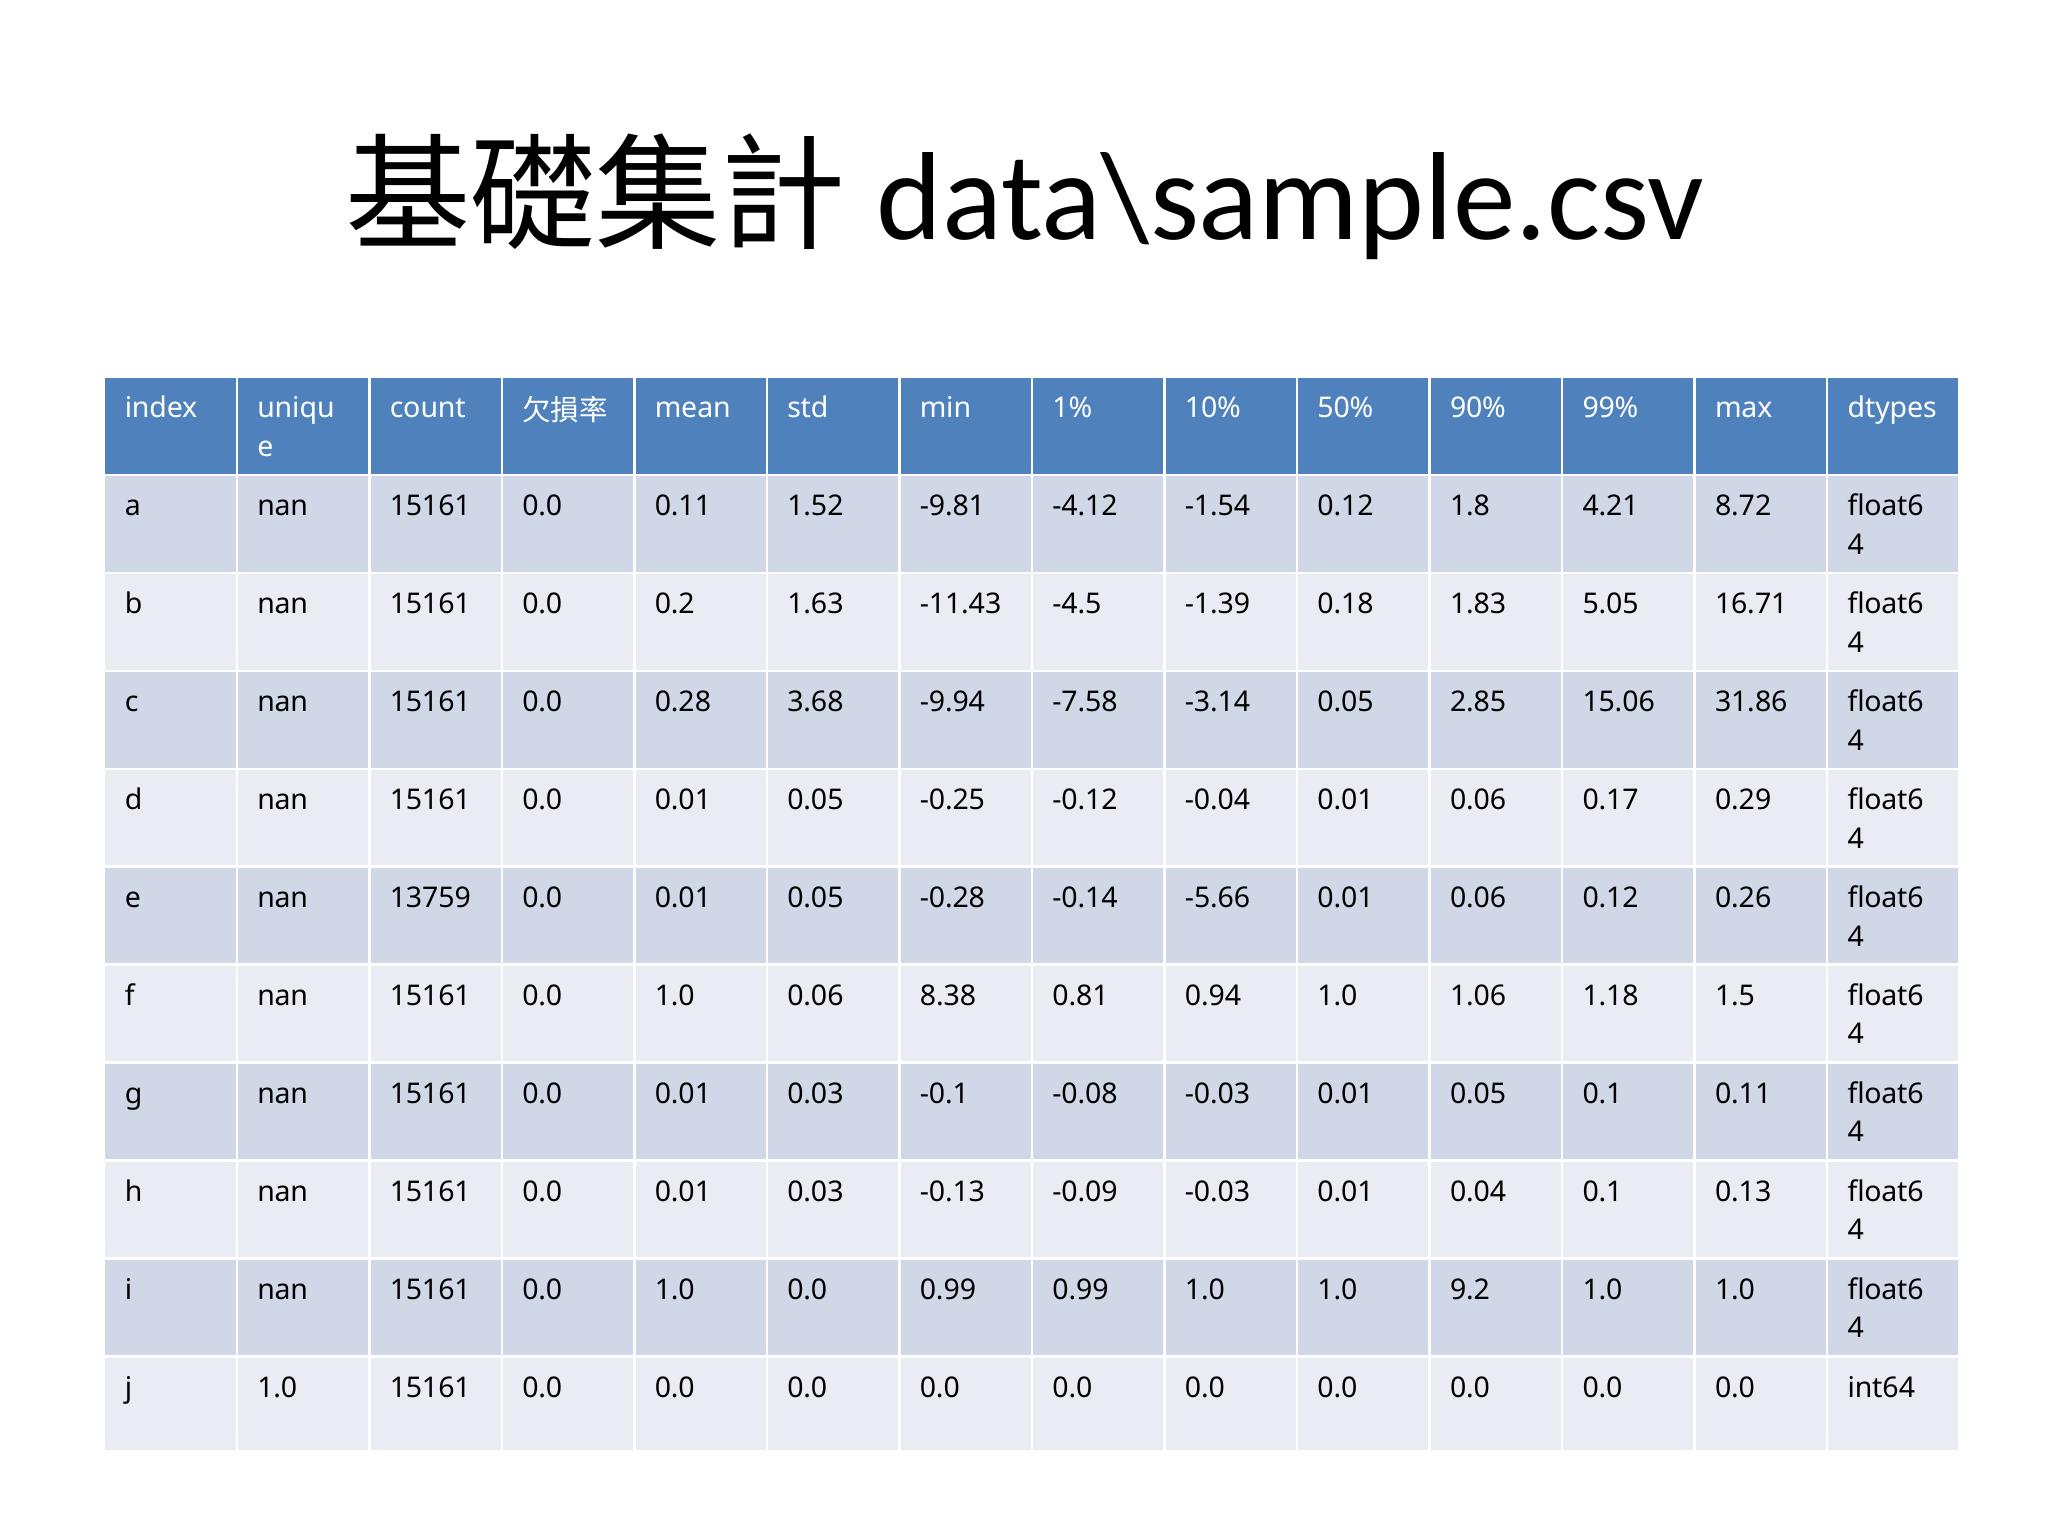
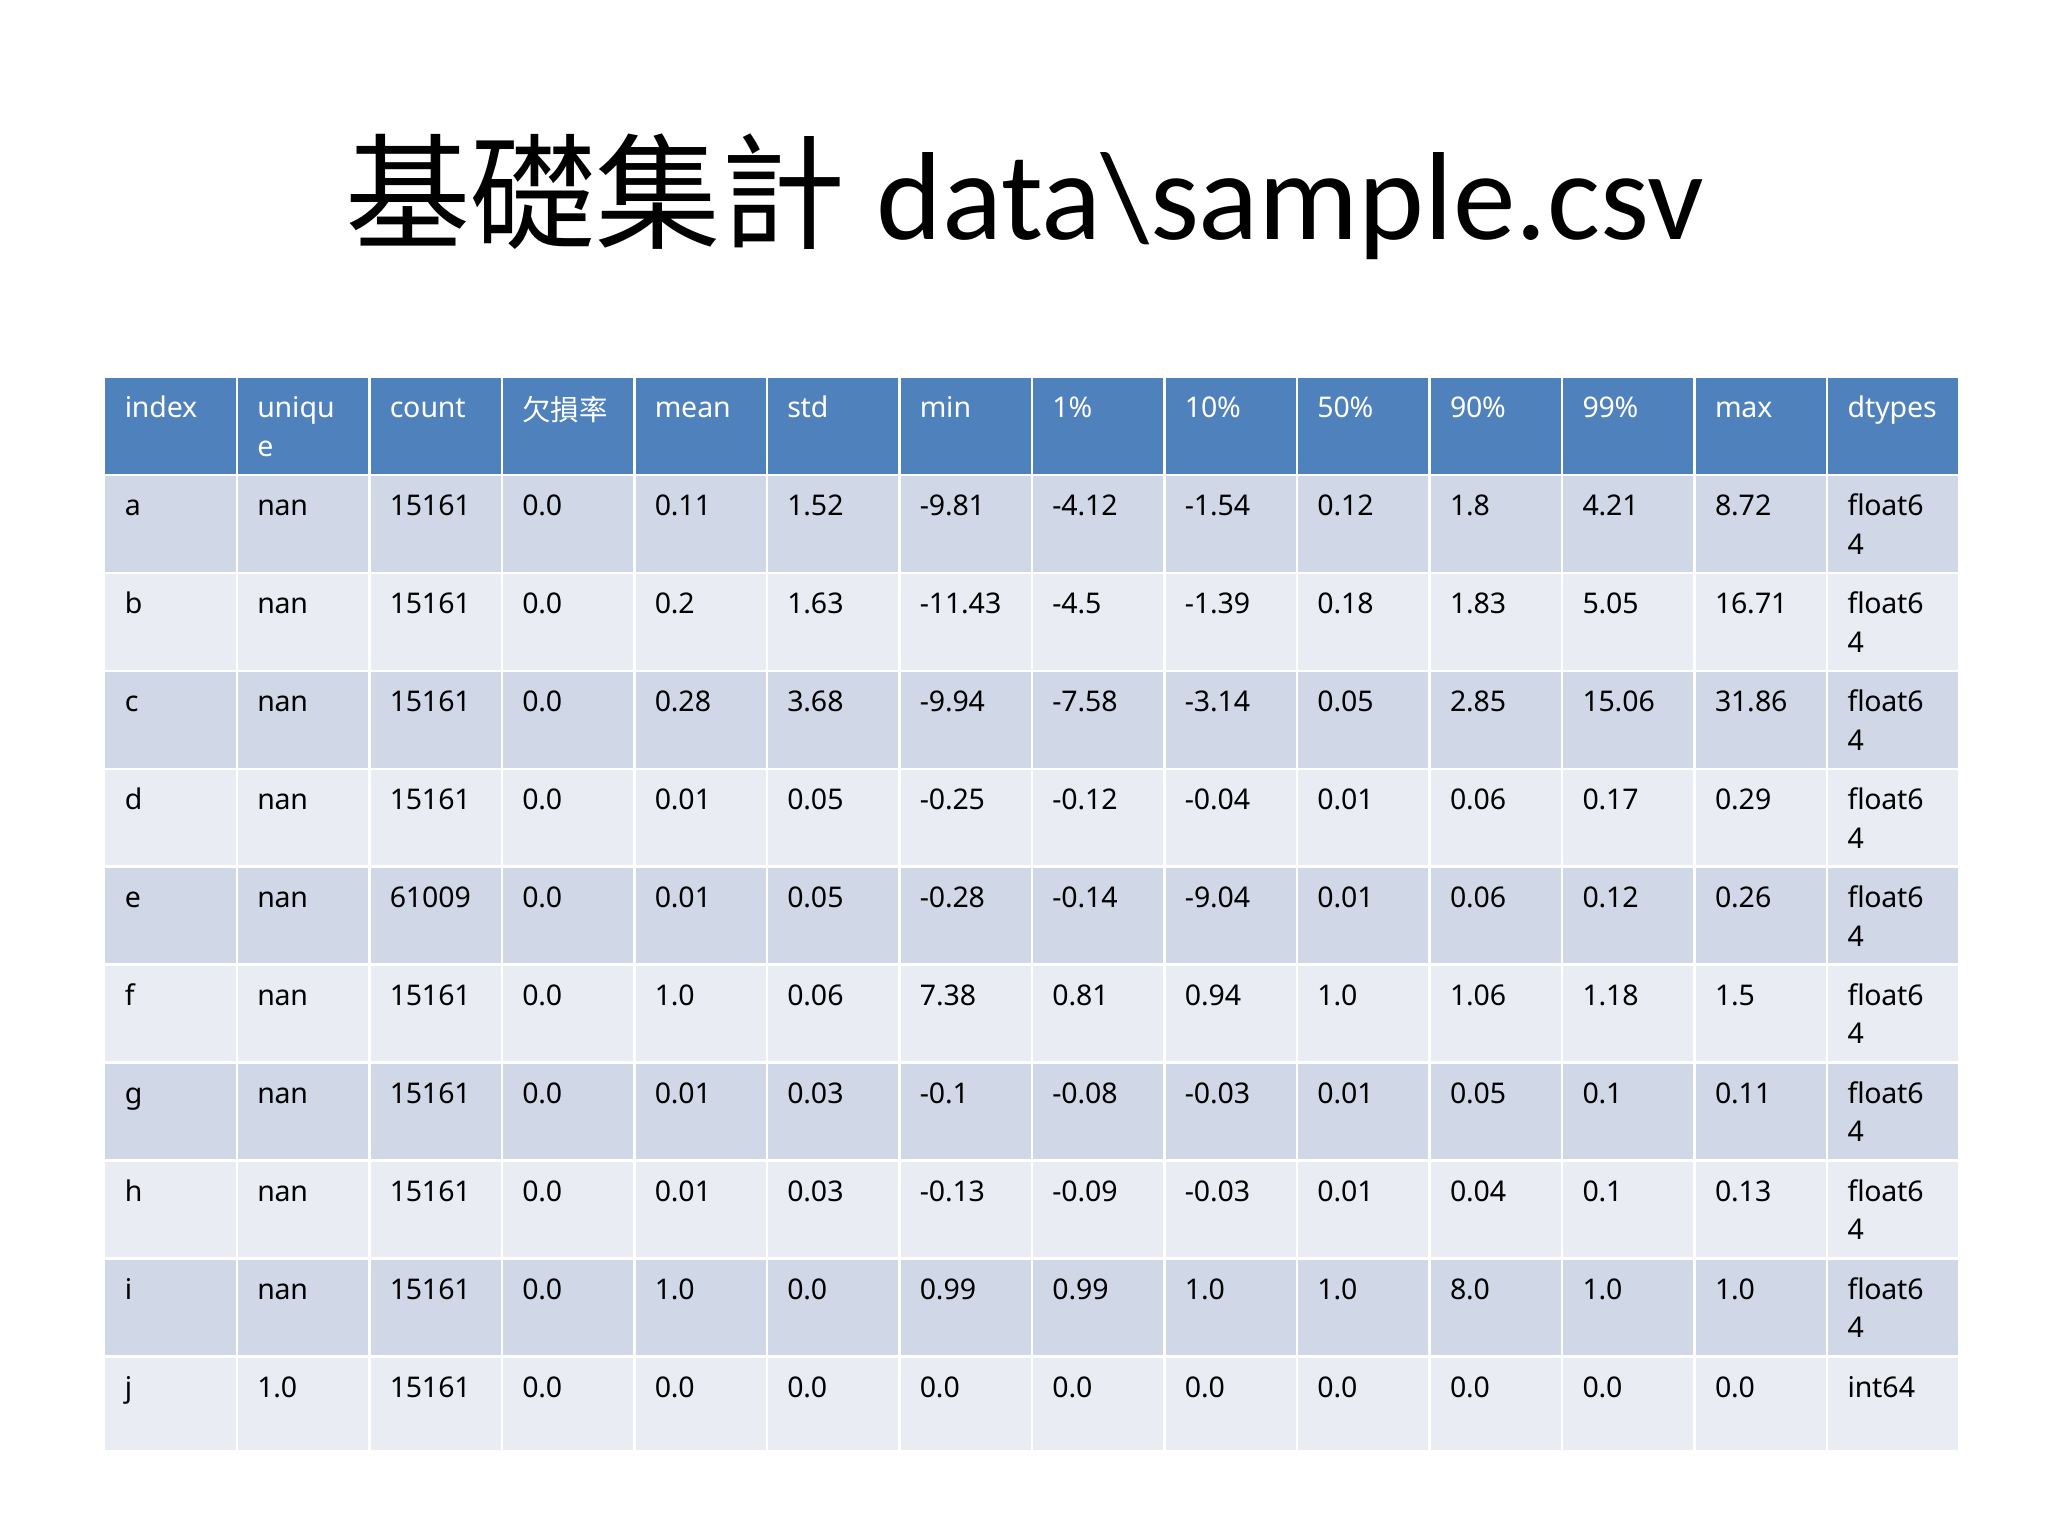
13759: 13759 -> 61009
-5.66: -5.66 -> -9.04
8.38: 8.38 -> 7.38
9.2: 9.2 -> 8.0
